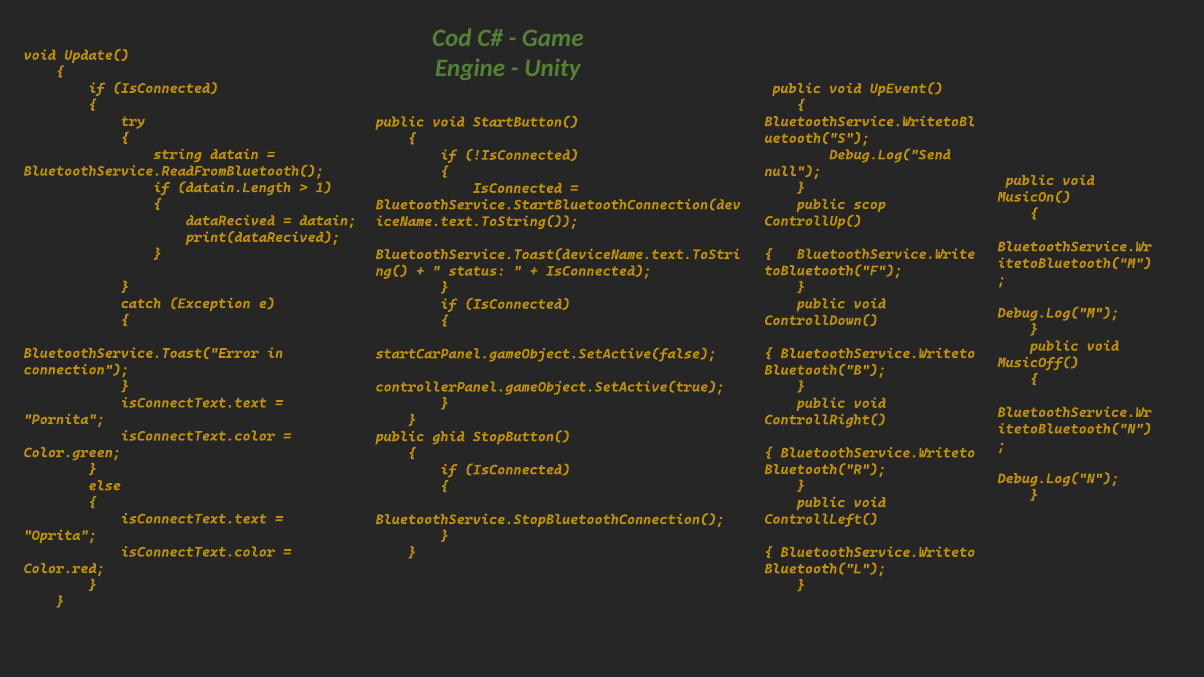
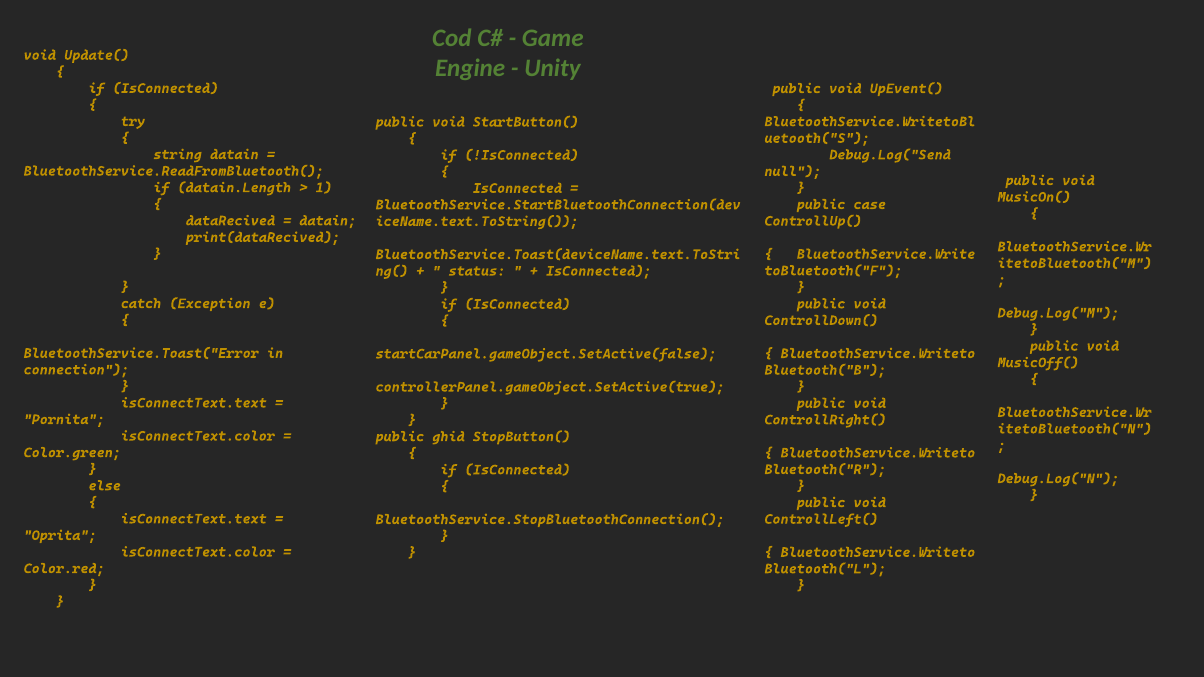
scop: scop -> case
